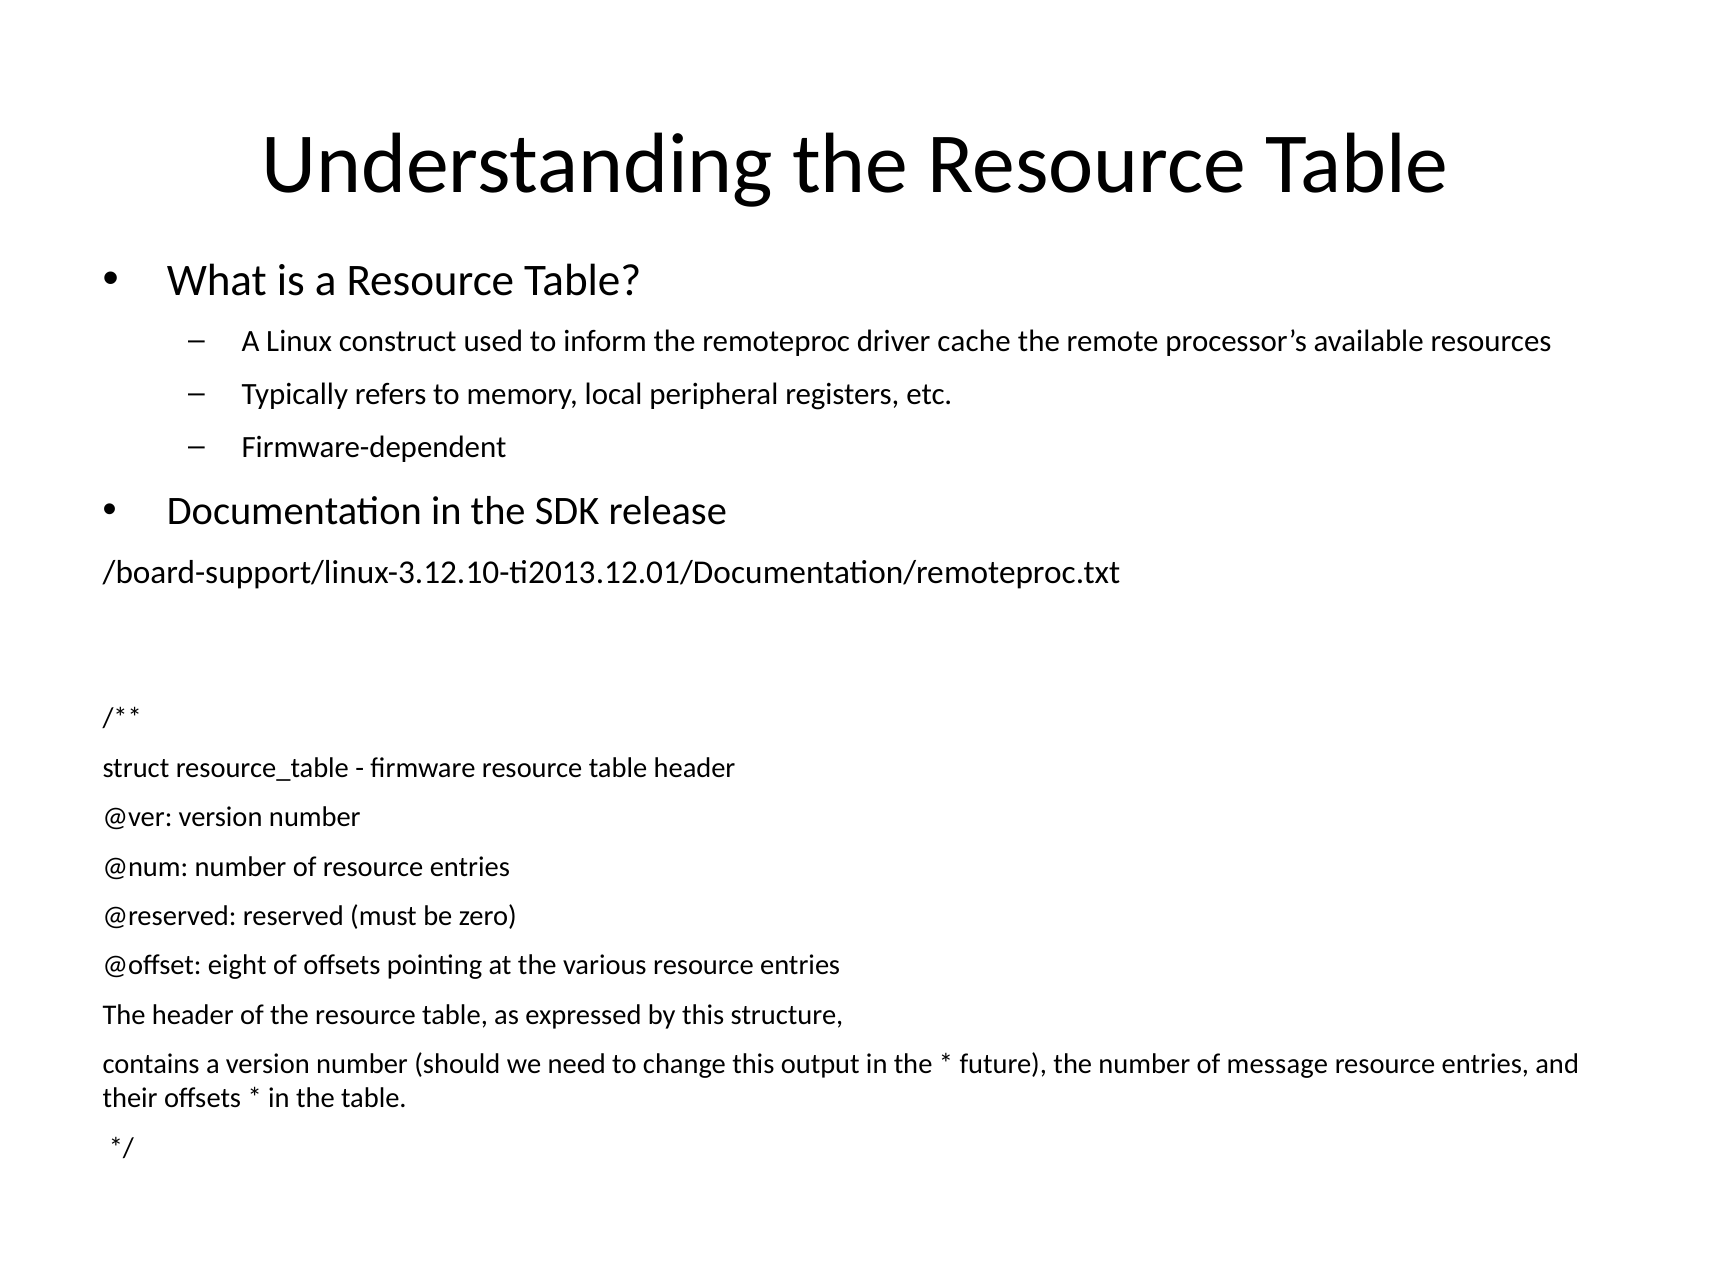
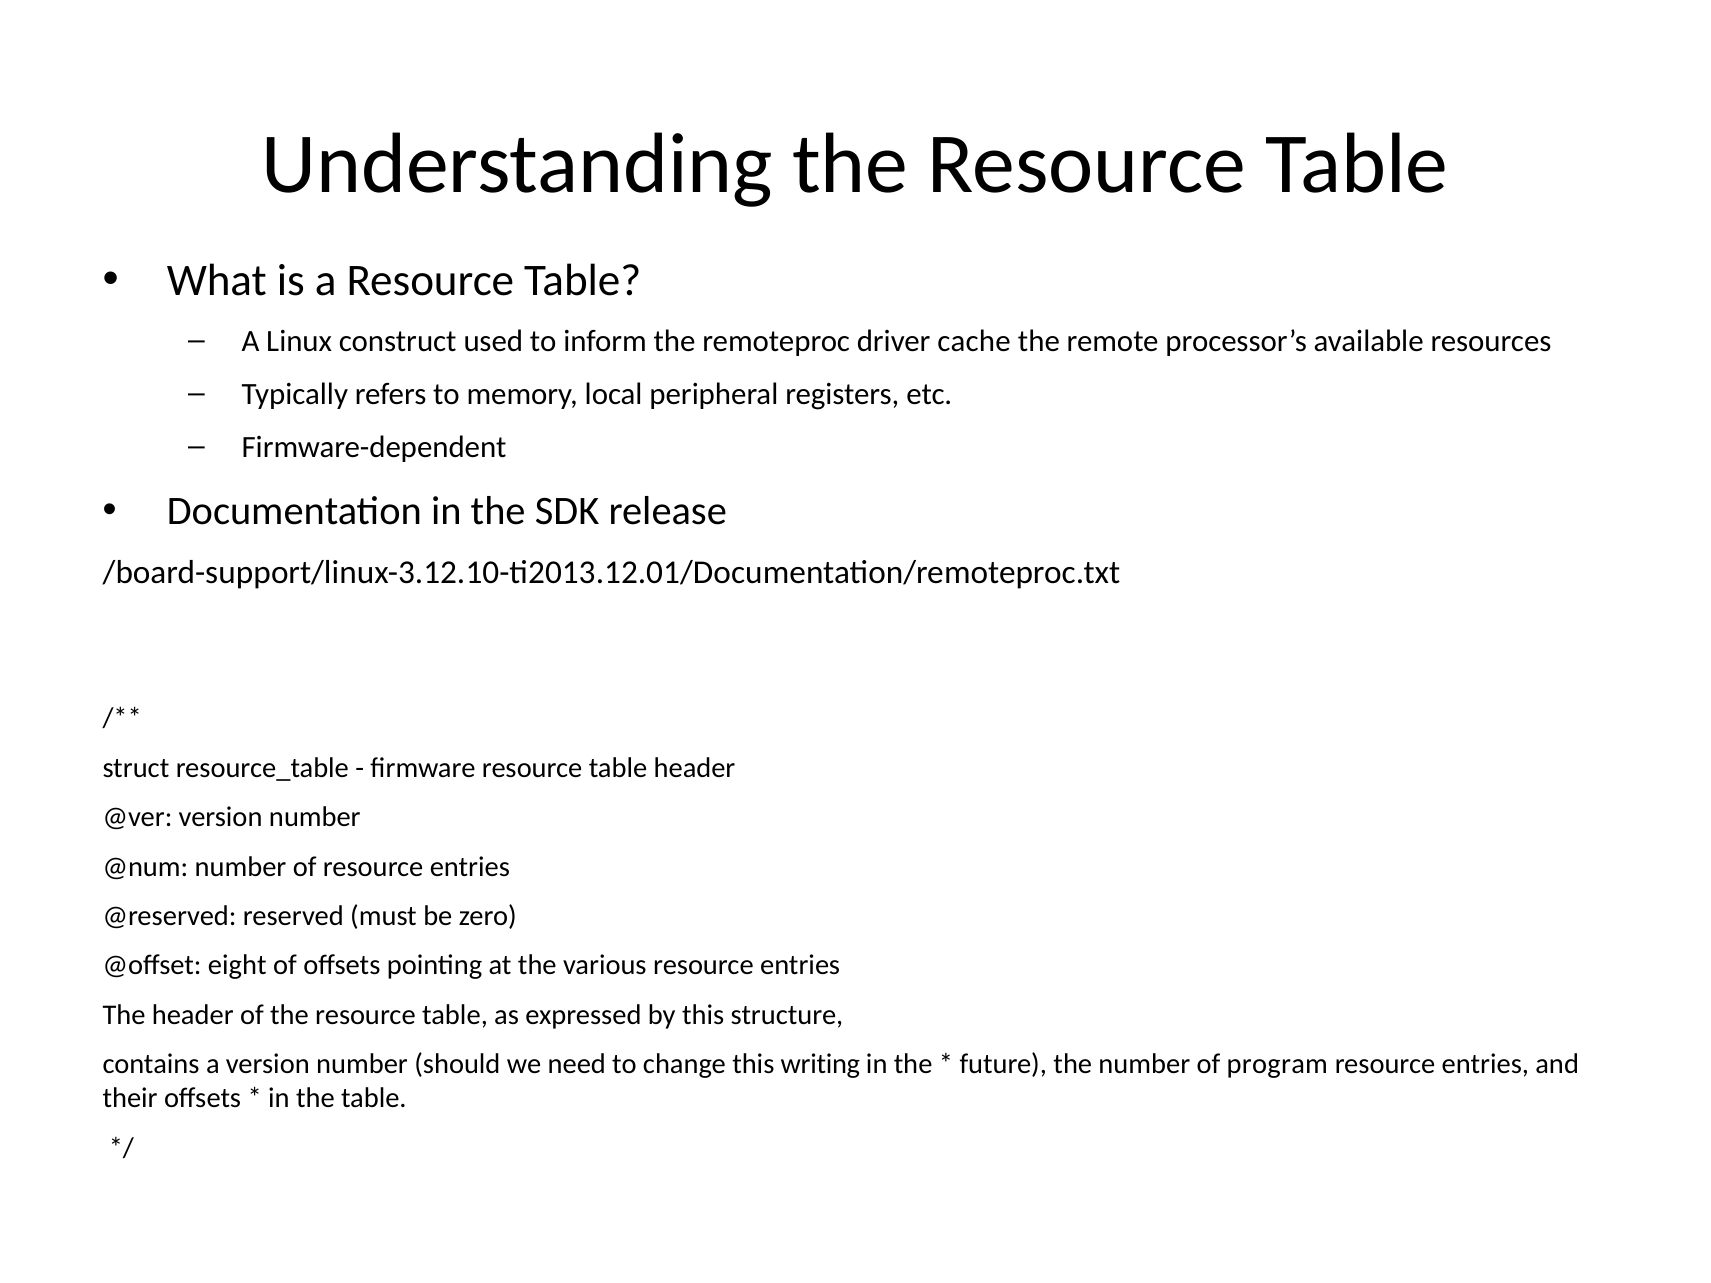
output: output -> writing
message: message -> program
